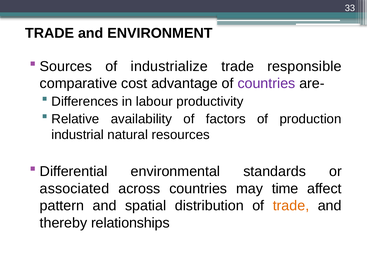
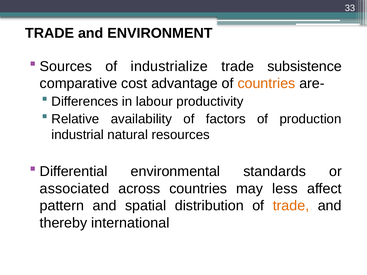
responsible: responsible -> subsistence
countries at (266, 84) colour: purple -> orange
time: time -> less
relationships: relationships -> international
